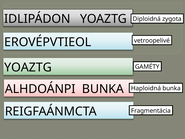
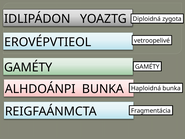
YOAZTG at (28, 67): YOAZTG -> GAMÉTY
